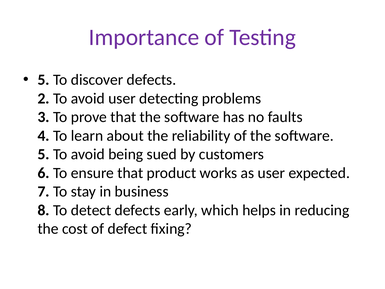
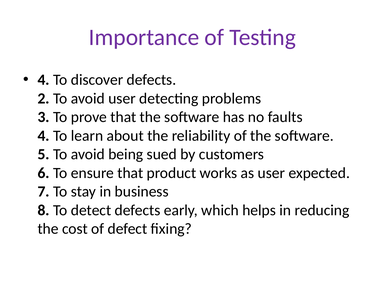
5 at (44, 80): 5 -> 4
